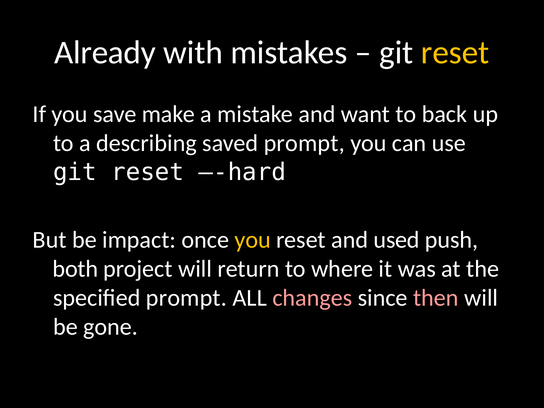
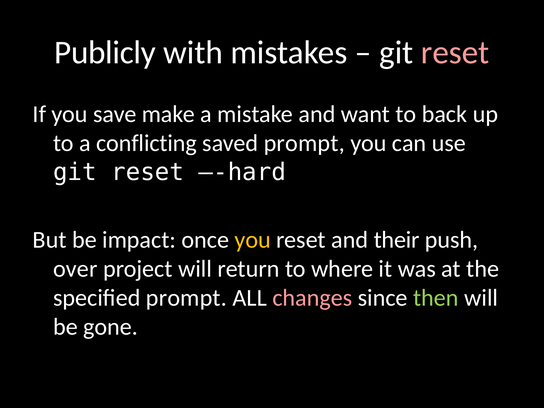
Already: Already -> Publicly
reset at (455, 53) colour: yellow -> pink
describing: describing -> conflicting
used: used -> their
both: both -> over
then colour: pink -> light green
